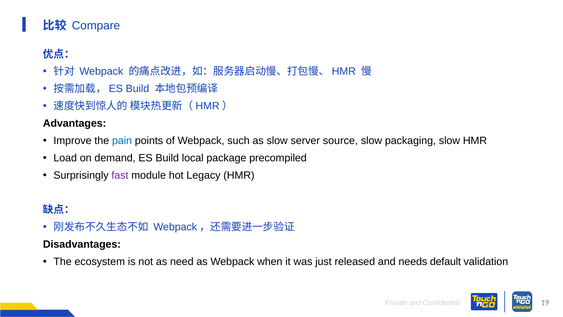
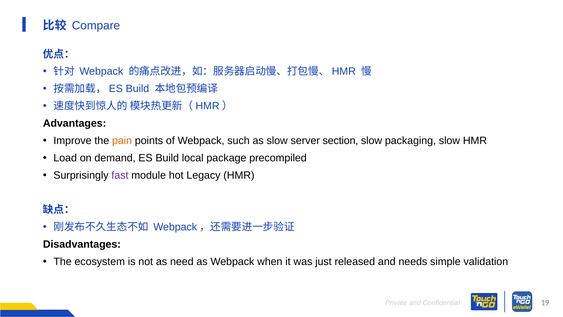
pain colour: blue -> orange
source: source -> section
default: default -> simple
